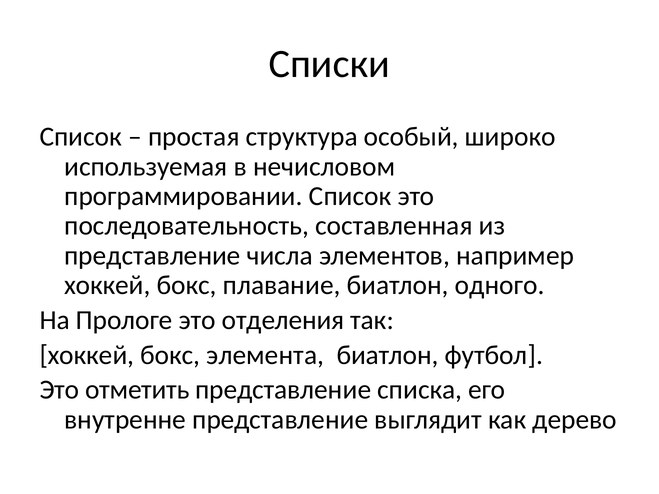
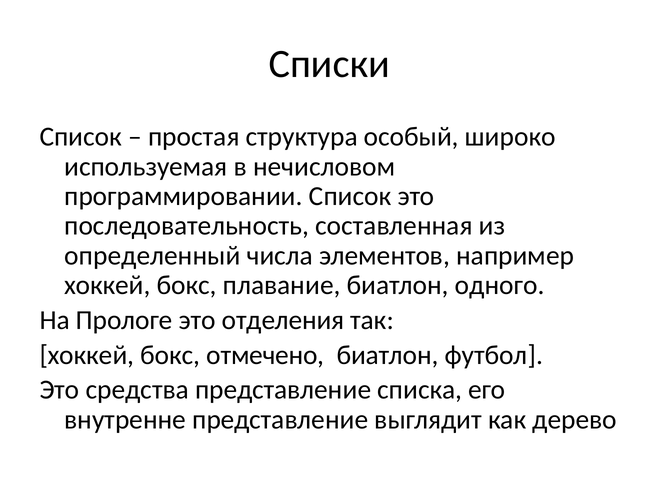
представление at (152, 256): представление -> определенный
элемента: элемента -> отмечено
отметить: отметить -> средства
